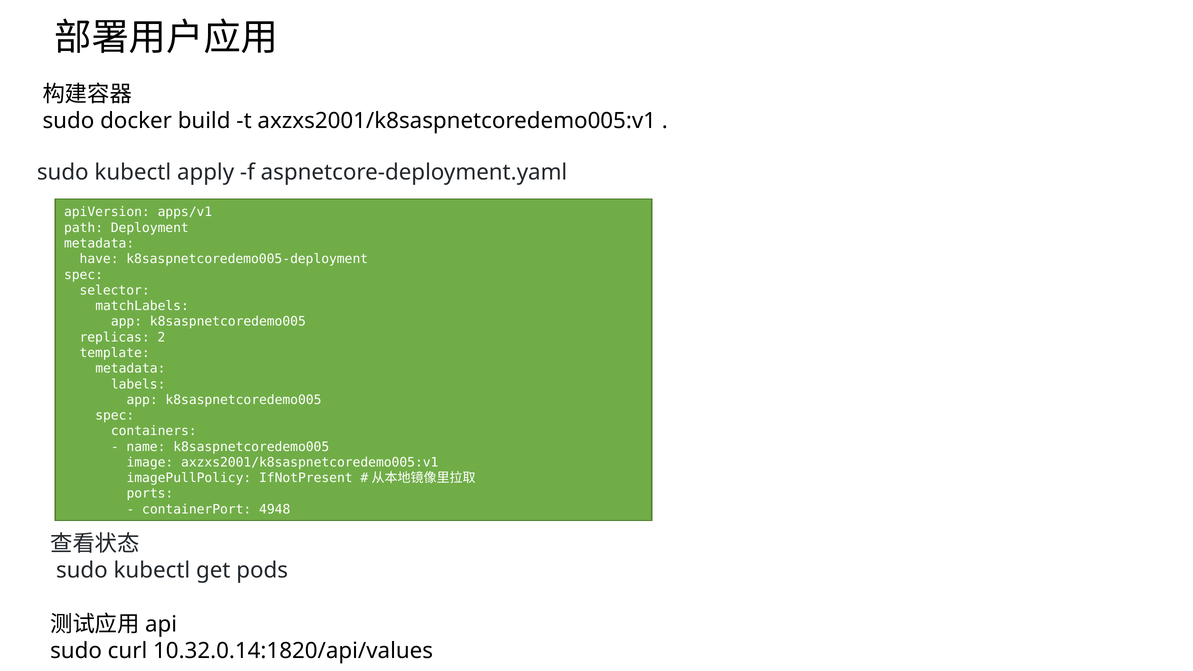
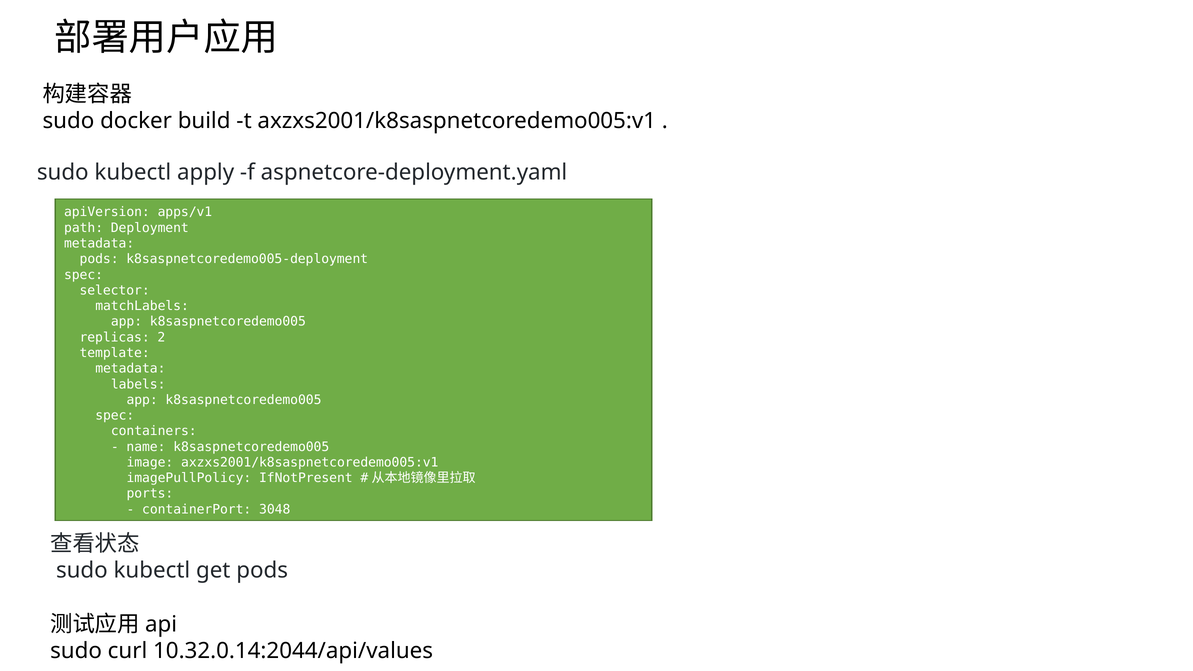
have at (99, 259): have -> pods
4948: 4948 -> 3048
10.32.0.14:1820/api/values: 10.32.0.14:1820/api/values -> 10.32.0.14:2044/api/values
